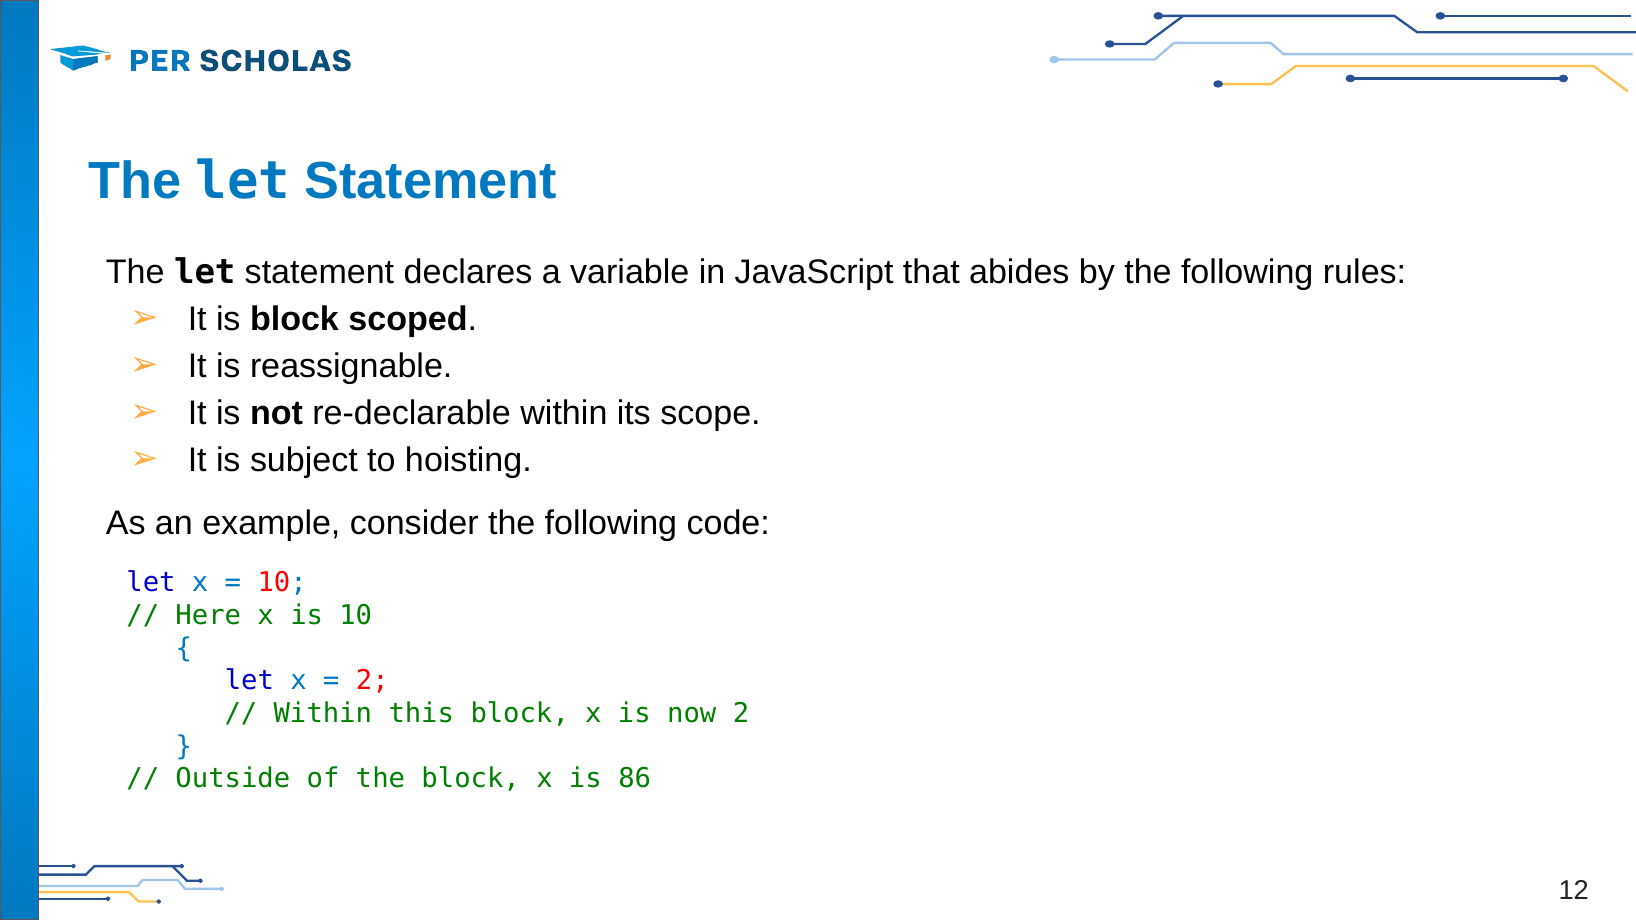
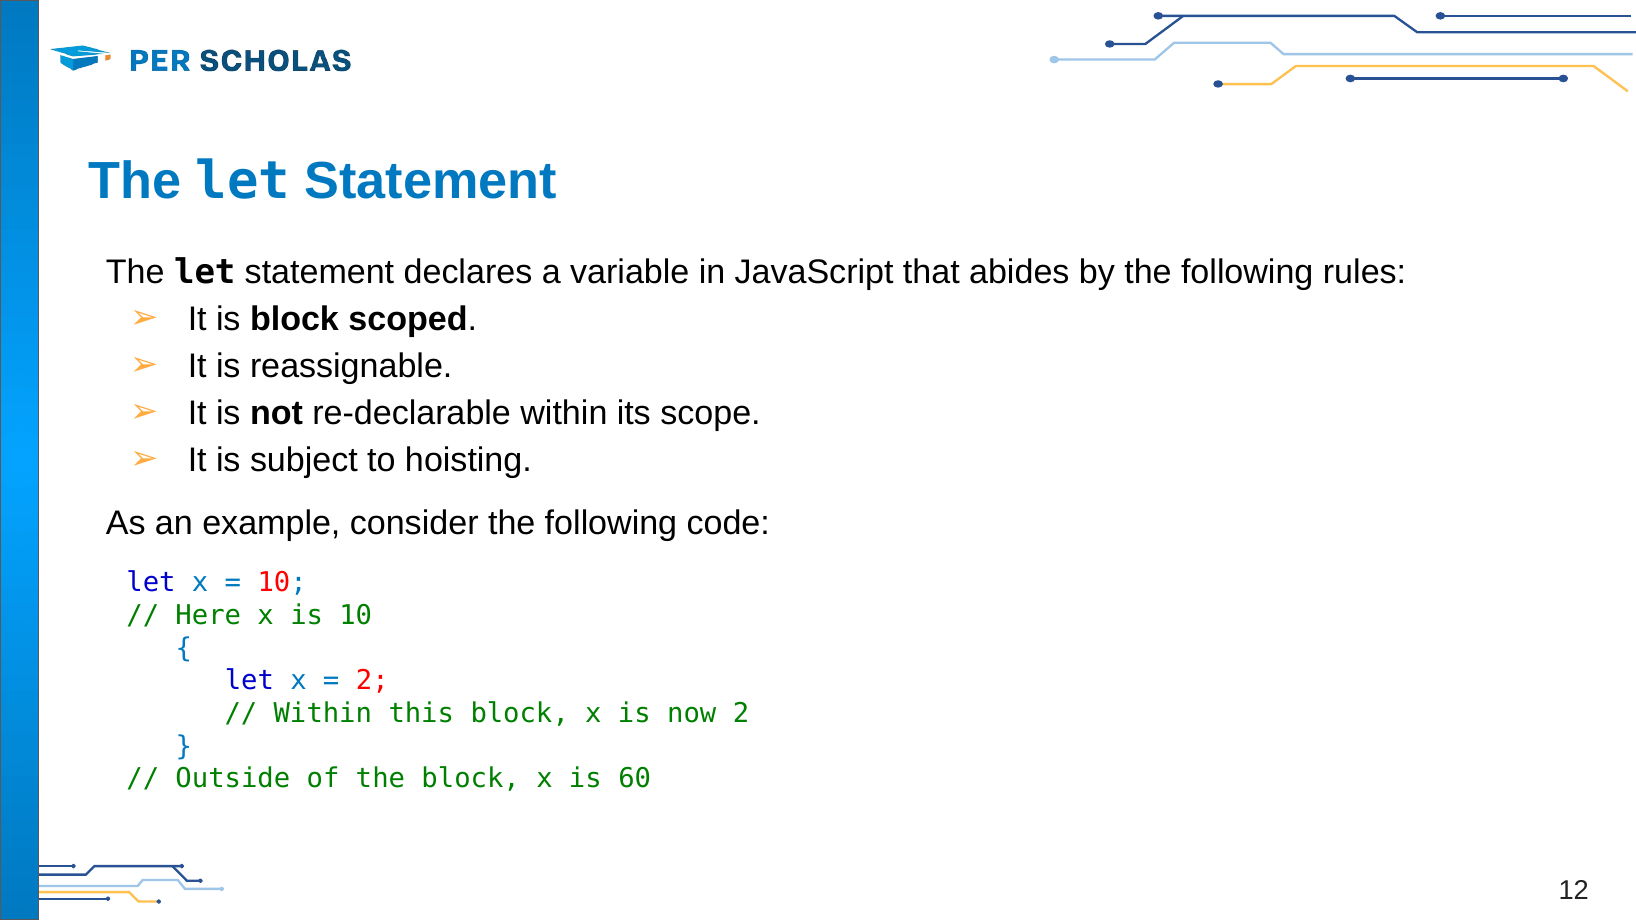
86: 86 -> 60
